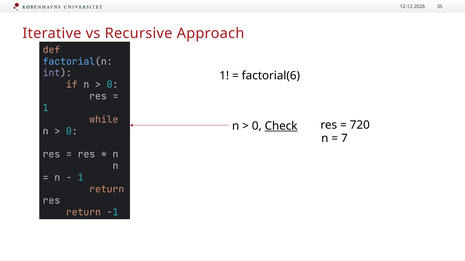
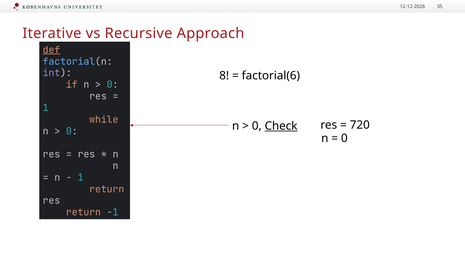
def underline: none -> present
1 at (224, 76): 1 -> 8
7 at (344, 139): 7 -> 0
